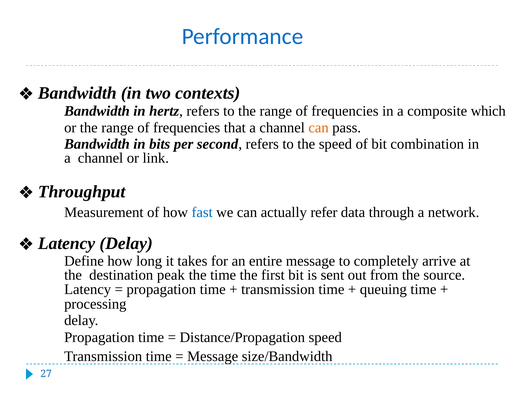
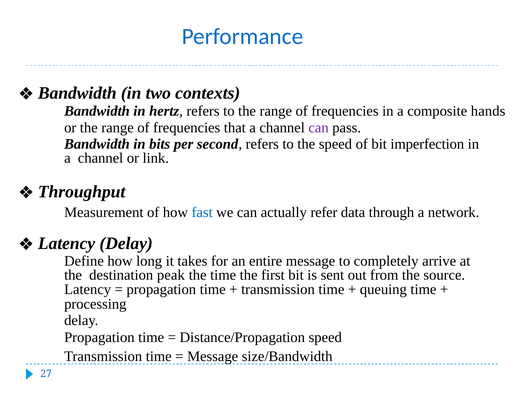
which: which -> hands
can at (319, 128) colour: orange -> purple
combination: combination -> imperfection
